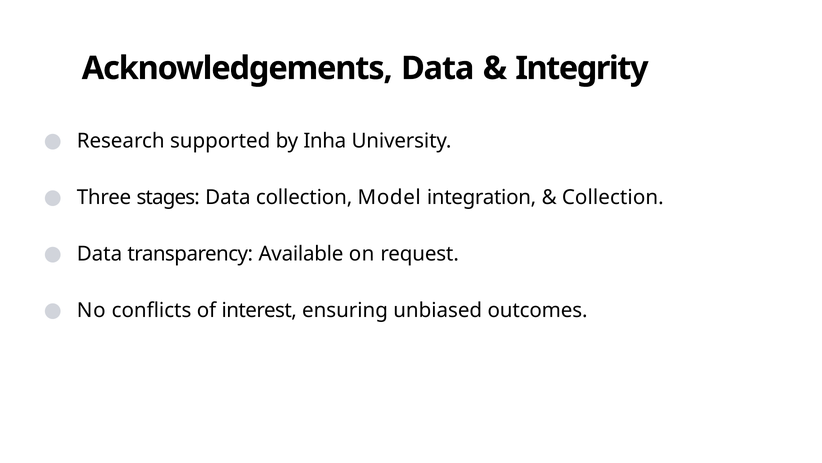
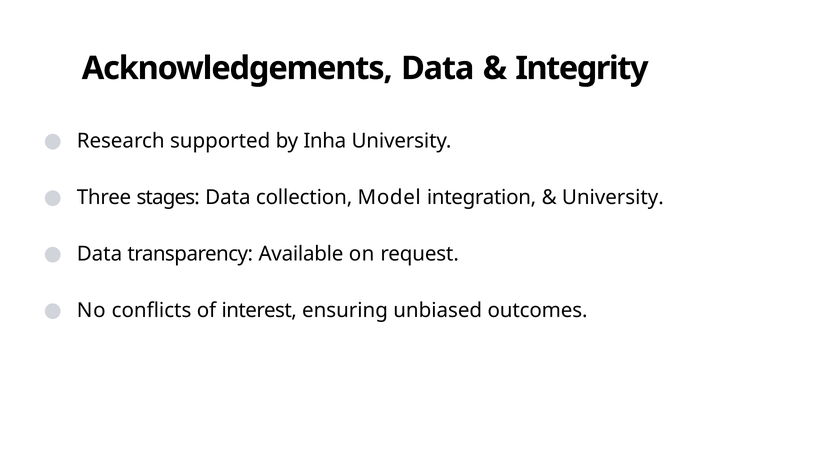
Collection at (613, 197): Collection -> University
